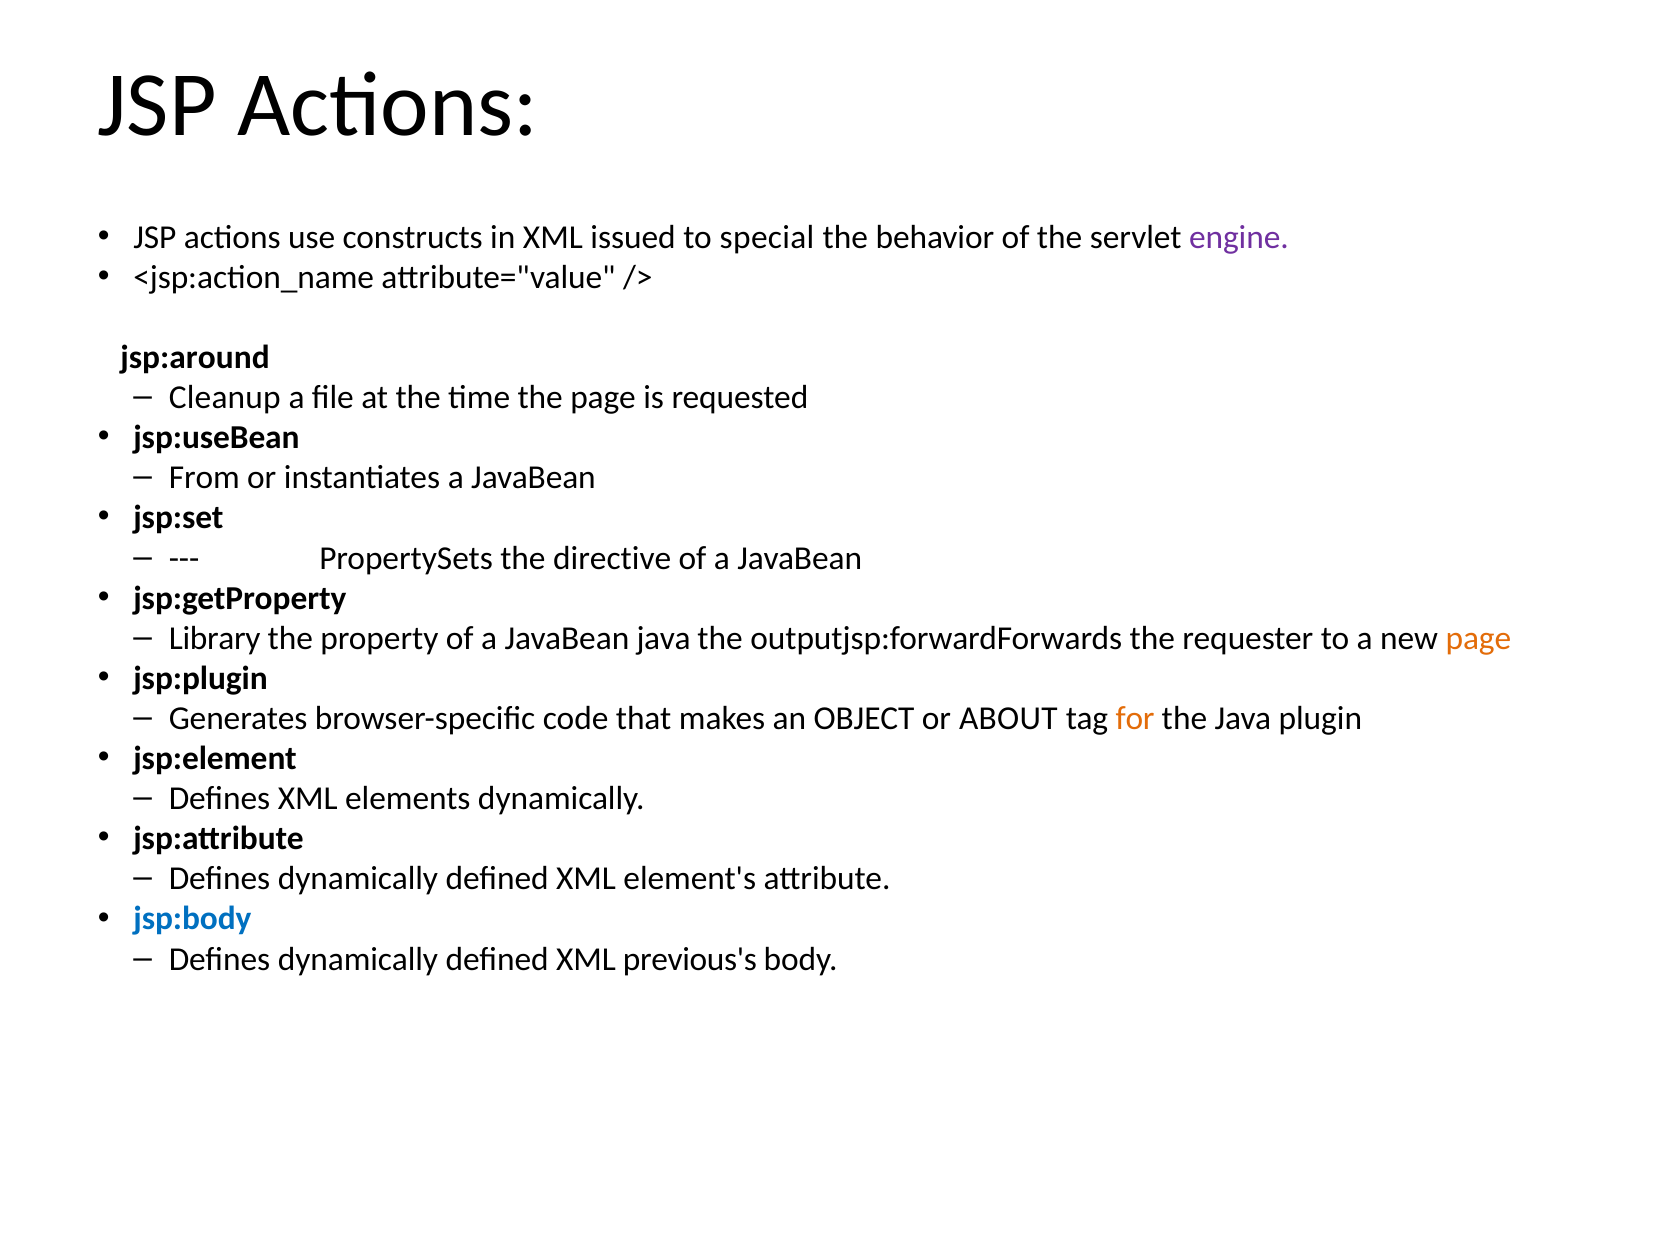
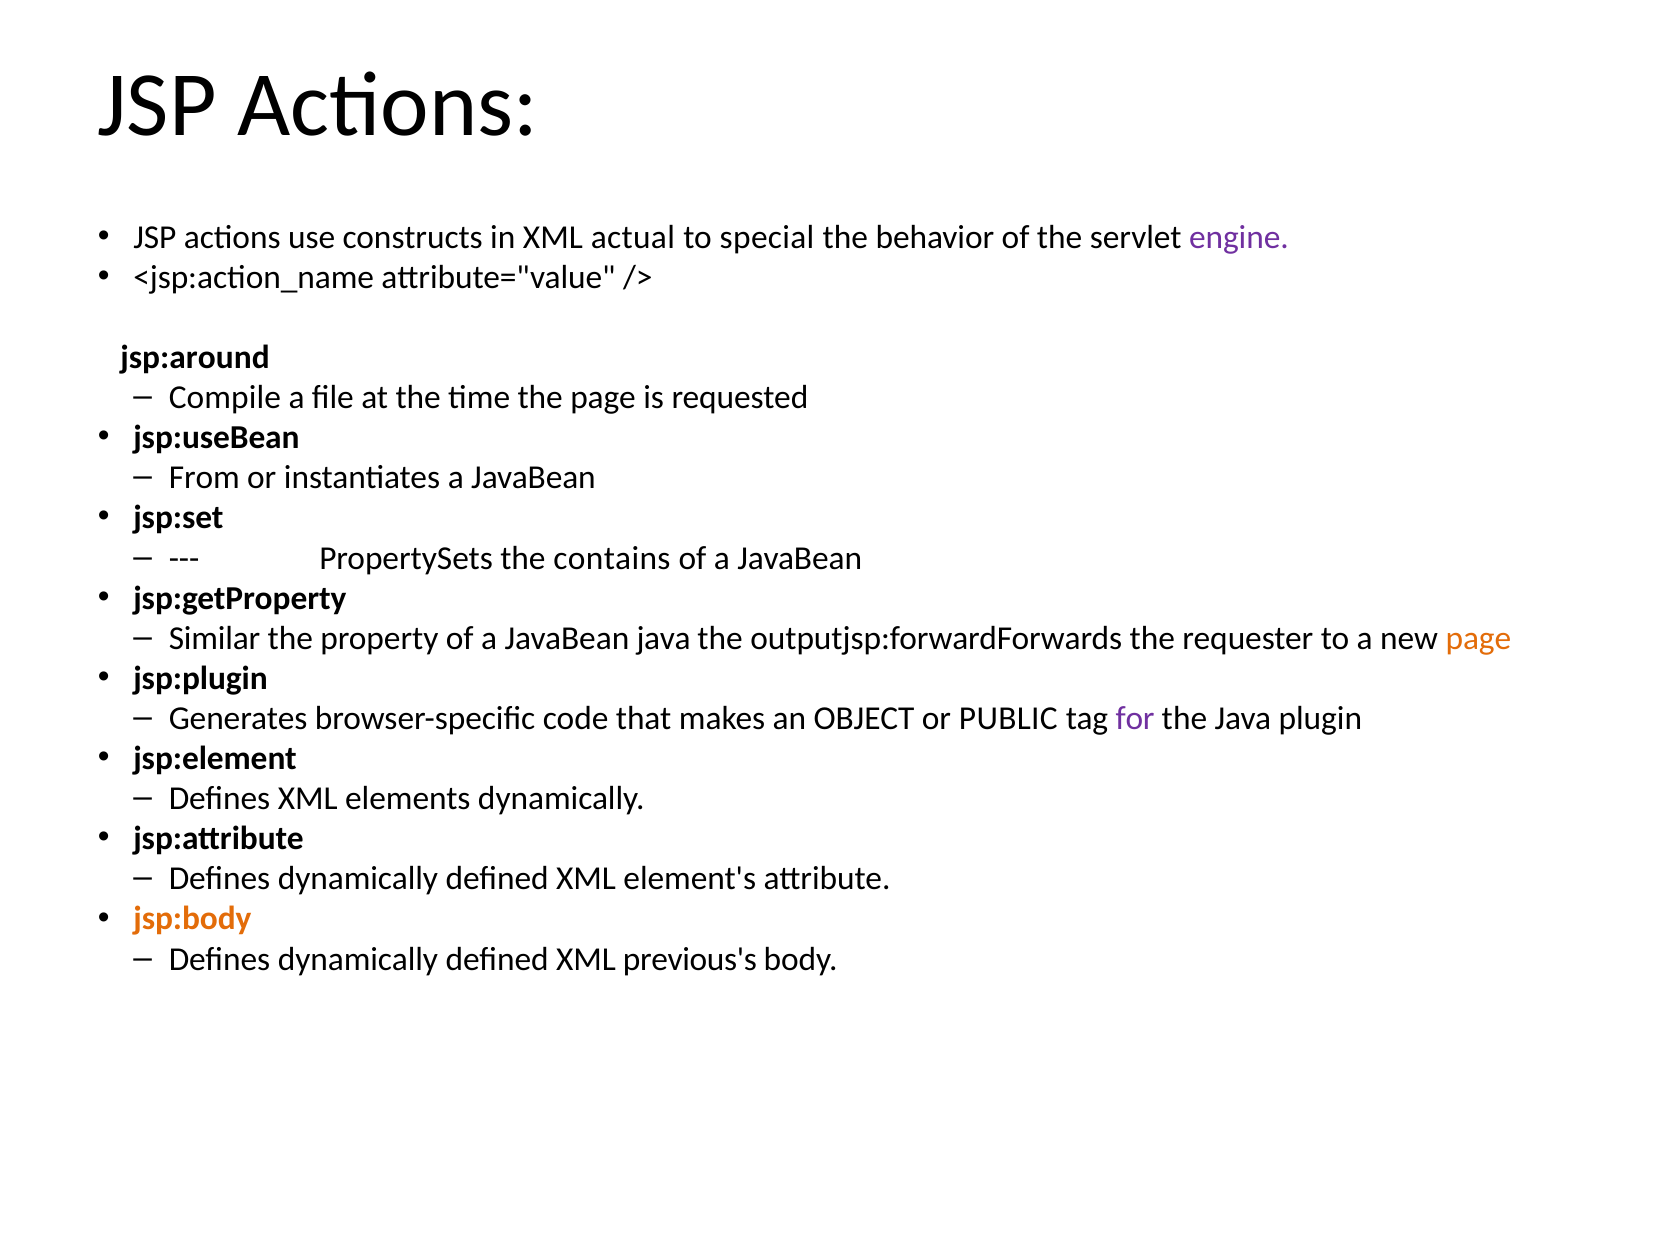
issued: issued -> actual
Cleanup: Cleanup -> Compile
directive: directive -> contains
Library: Library -> Similar
ABOUT: ABOUT -> PUBLIC
for colour: orange -> purple
jsp:body colour: blue -> orange
